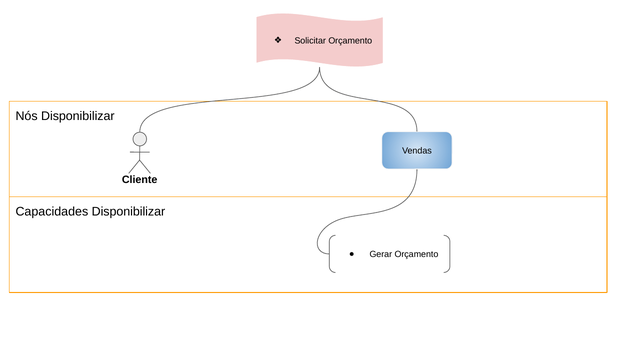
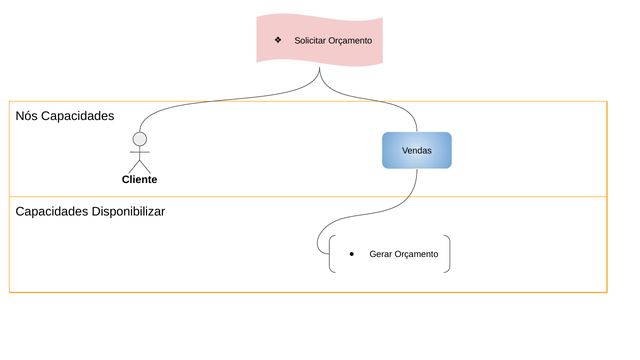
Nós Disponibilizar: Disponibilizar -> Capacidades
